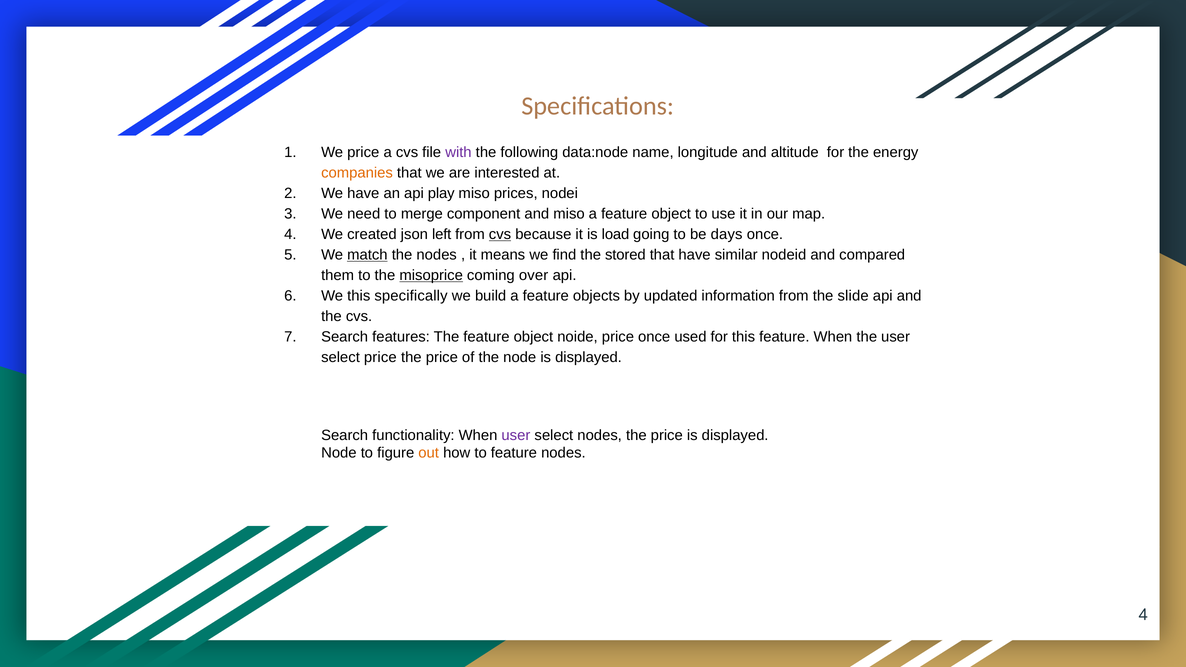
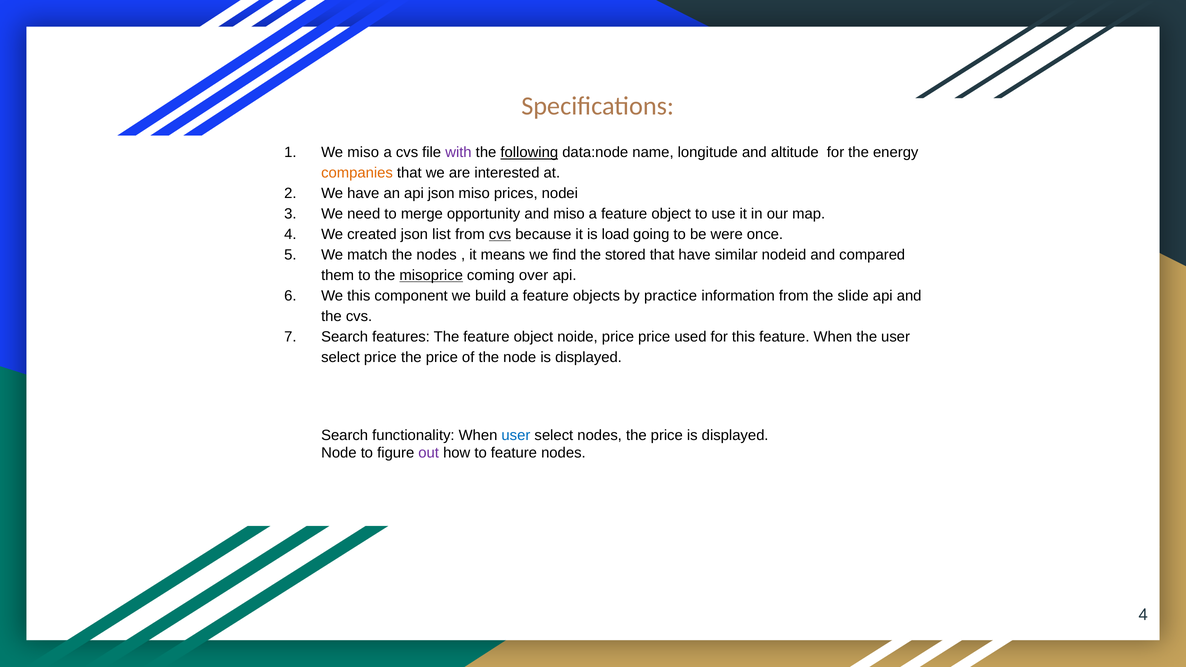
We price: price -> miso
following underline: none -> present
api play: play -> json
component: component -> opportunity
left: left -> list
days: days -> were
match underline: present -> none
specifically: specifically -> component
updated: updated -> practice
price once: once -> price
user at (516, 435) colour: purple -> blue
out colour: orange -> purple
